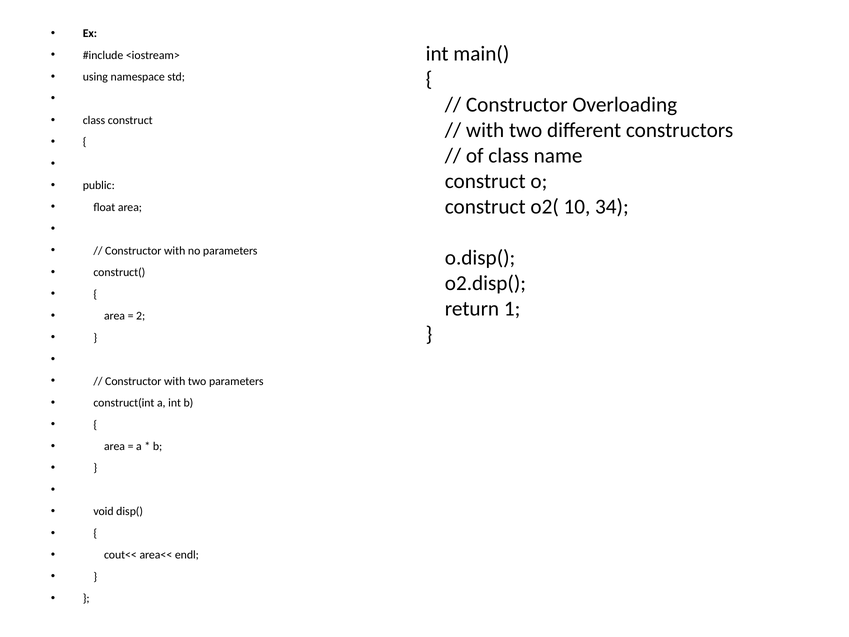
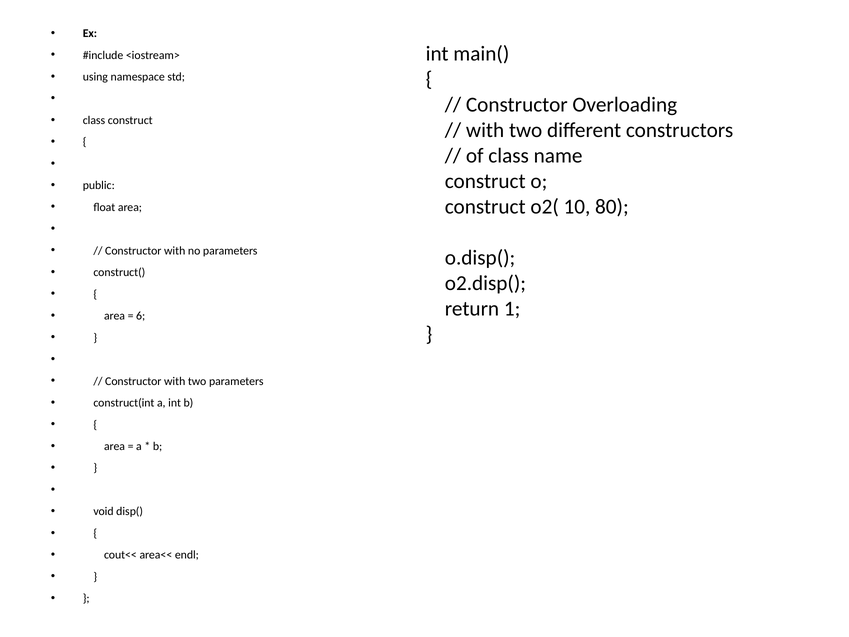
34: 34 -> 80
2: 2 -> 6
